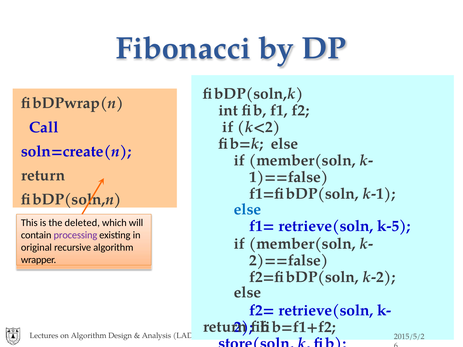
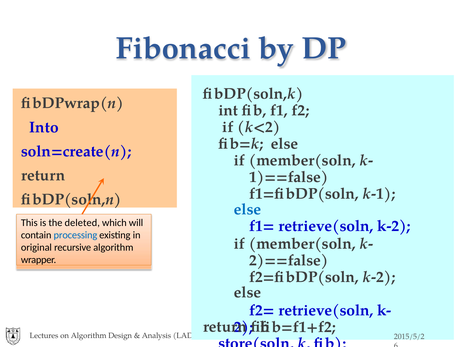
Call: Call -> Into
retrieve(soln k-5: k-5 -> k-2
processing colour: purple -> blue
